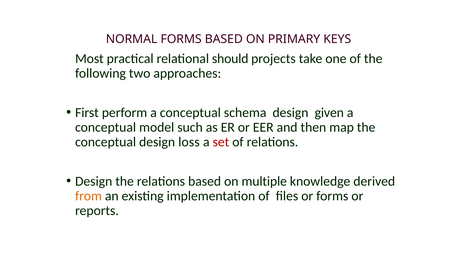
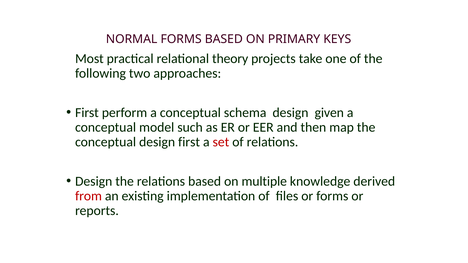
should: should -> theory
design loss: loss -> first
from colour: orange -> red
